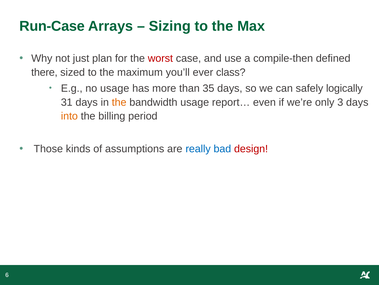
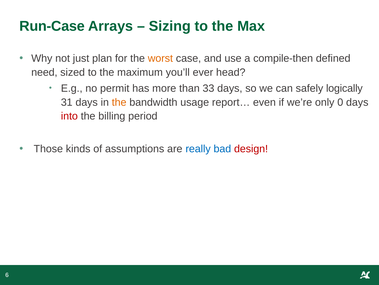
worst colour: red -> orange
there: there -> need
class: class -> head
no usage: usage -> permit
35: 35 -> 33
3: 3 -> 0
into colour: orange -> red
